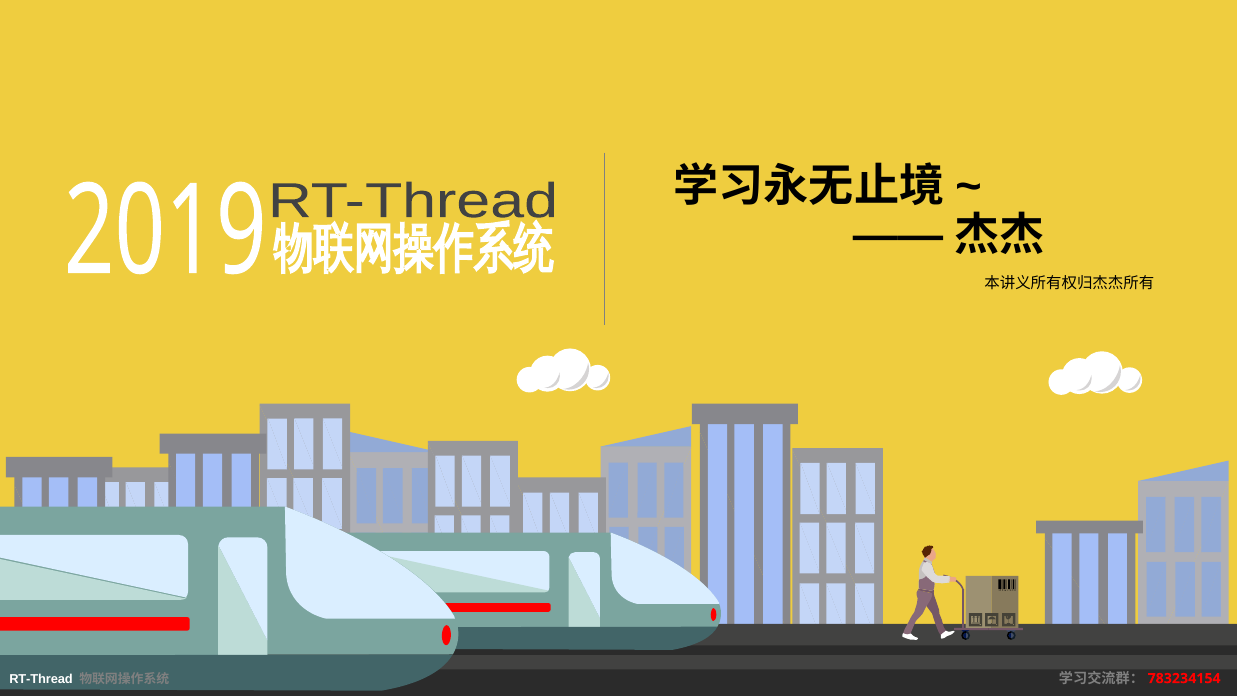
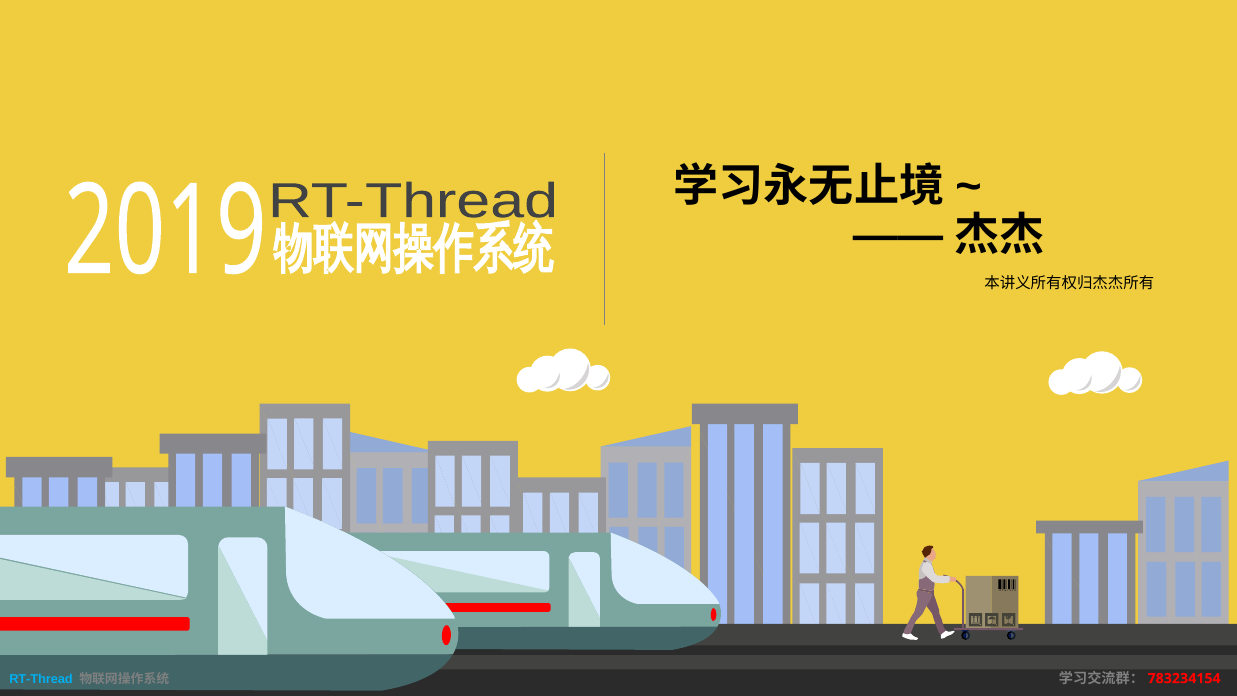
RT-Thread colour: white -> light blue
